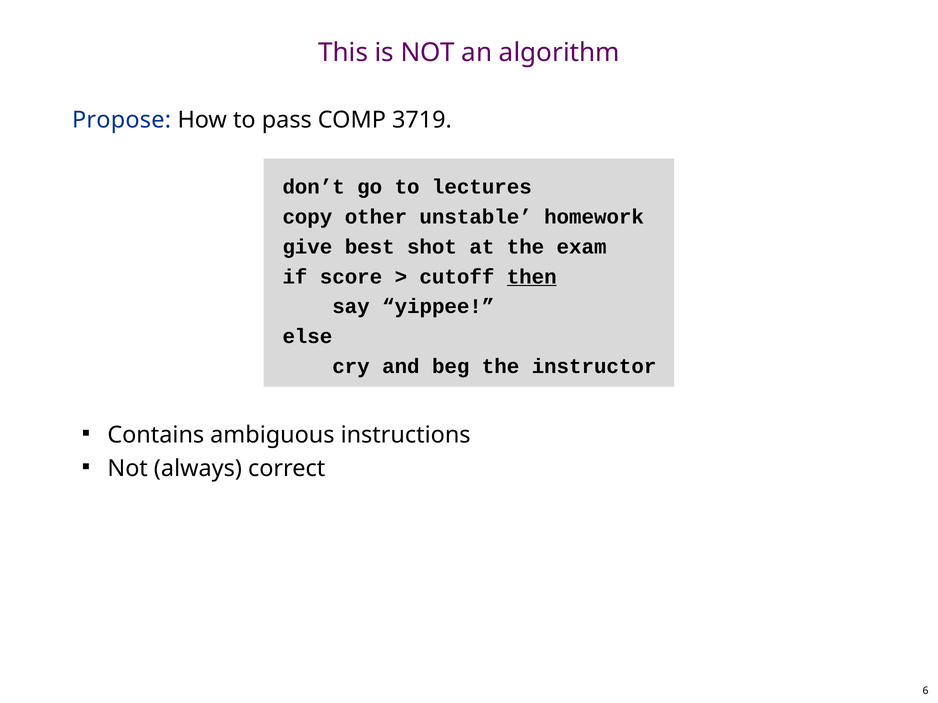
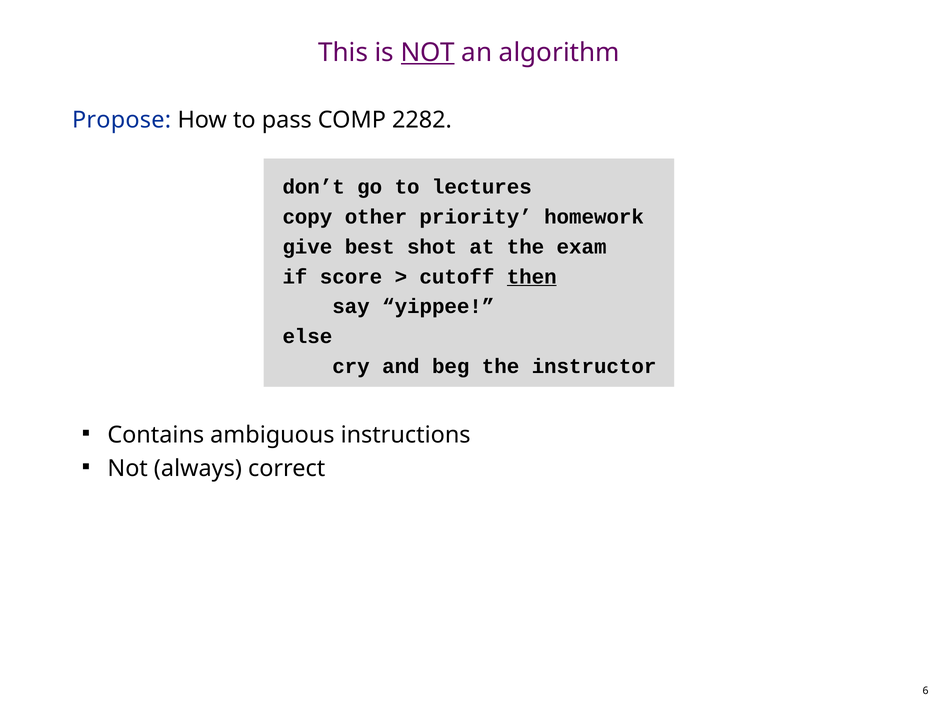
NOT at (428, 53) underline: none -> present
3719: 3719 -> 2282
unstable: unstable -> priority
